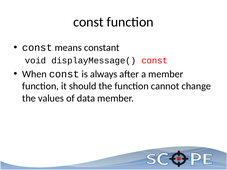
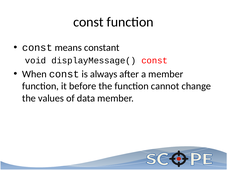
should: should -> before
